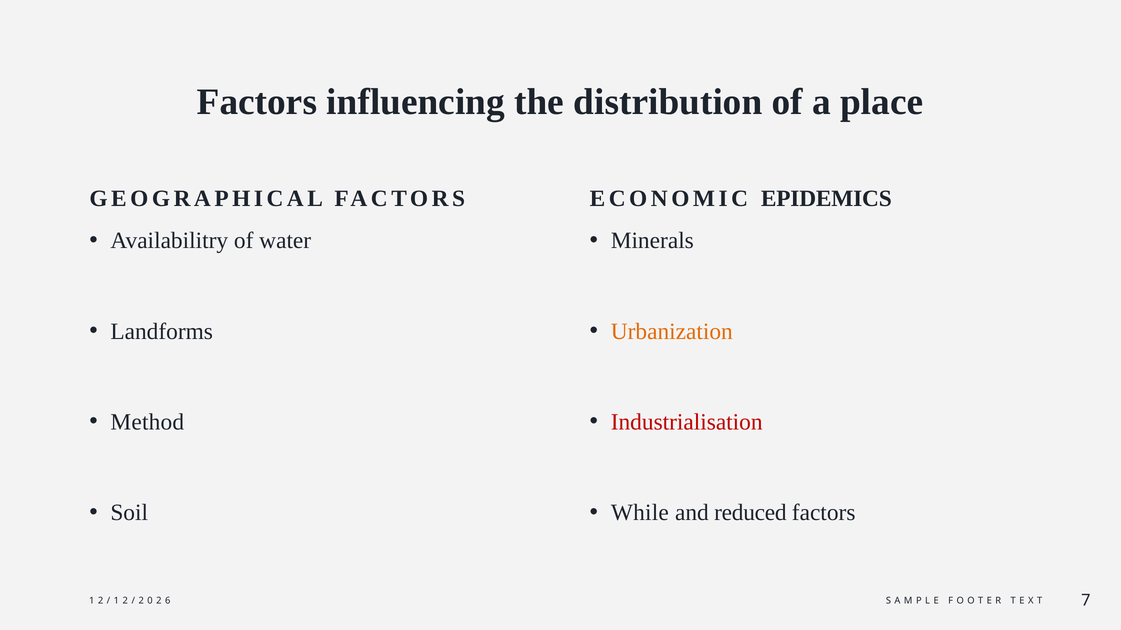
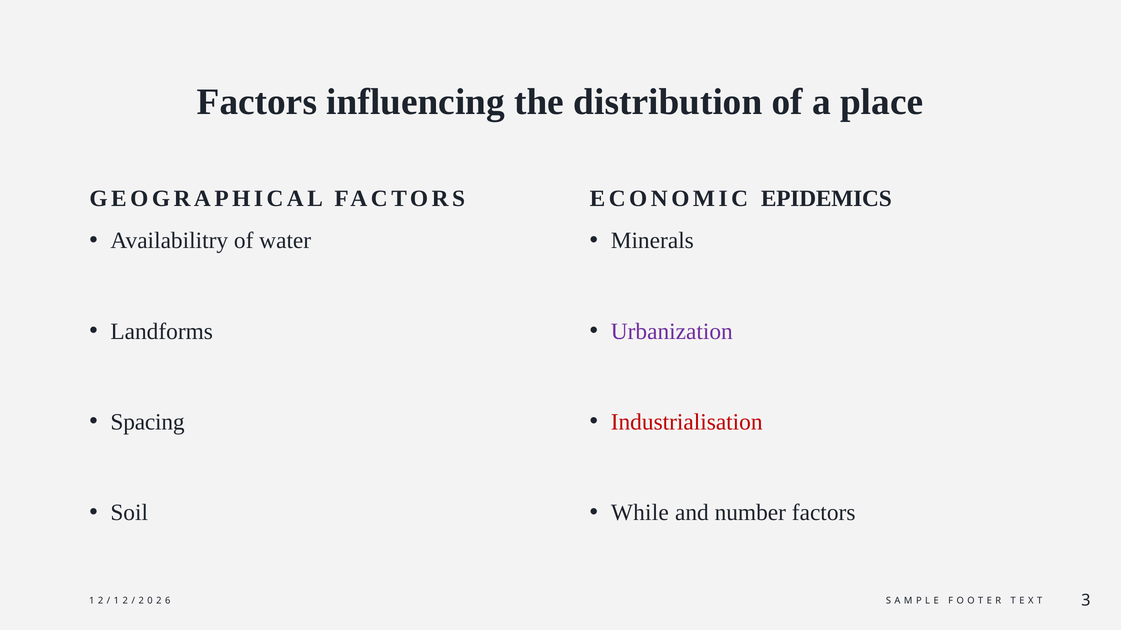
Urbanization colour: orange -> purple
Method: Method -> Spacing
reduced: reduced -> number
7: 7 -> 3
